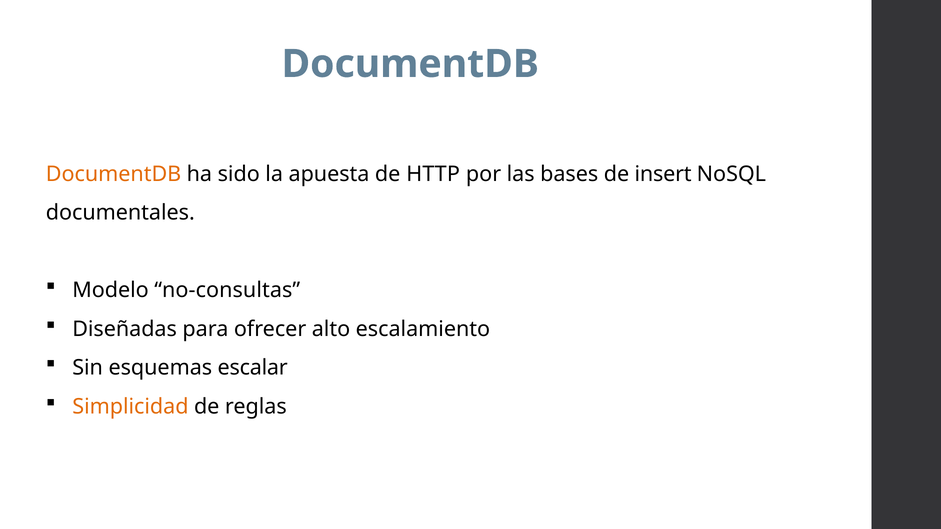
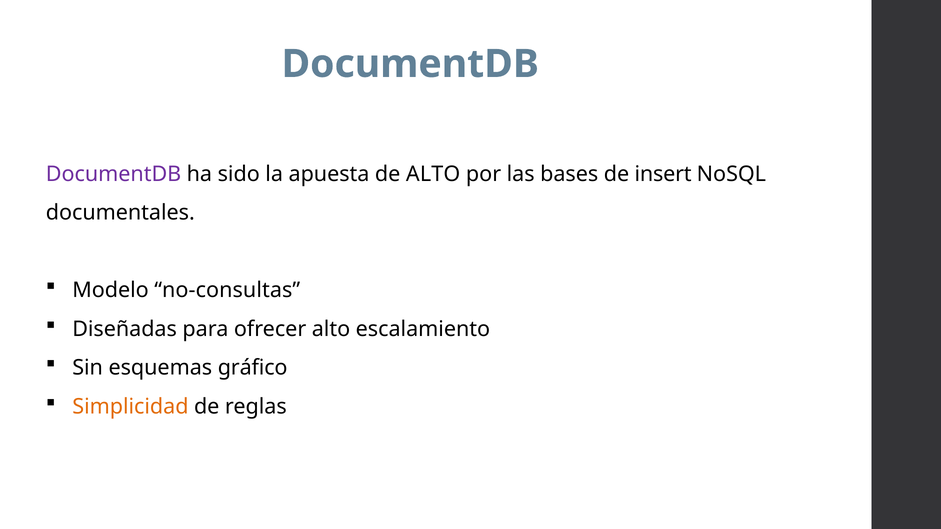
DocumentDB at (114, 174) colour: orange -> purple
de HTTP: HTTP -> ALTO
escalar: escalar -> gráfico
